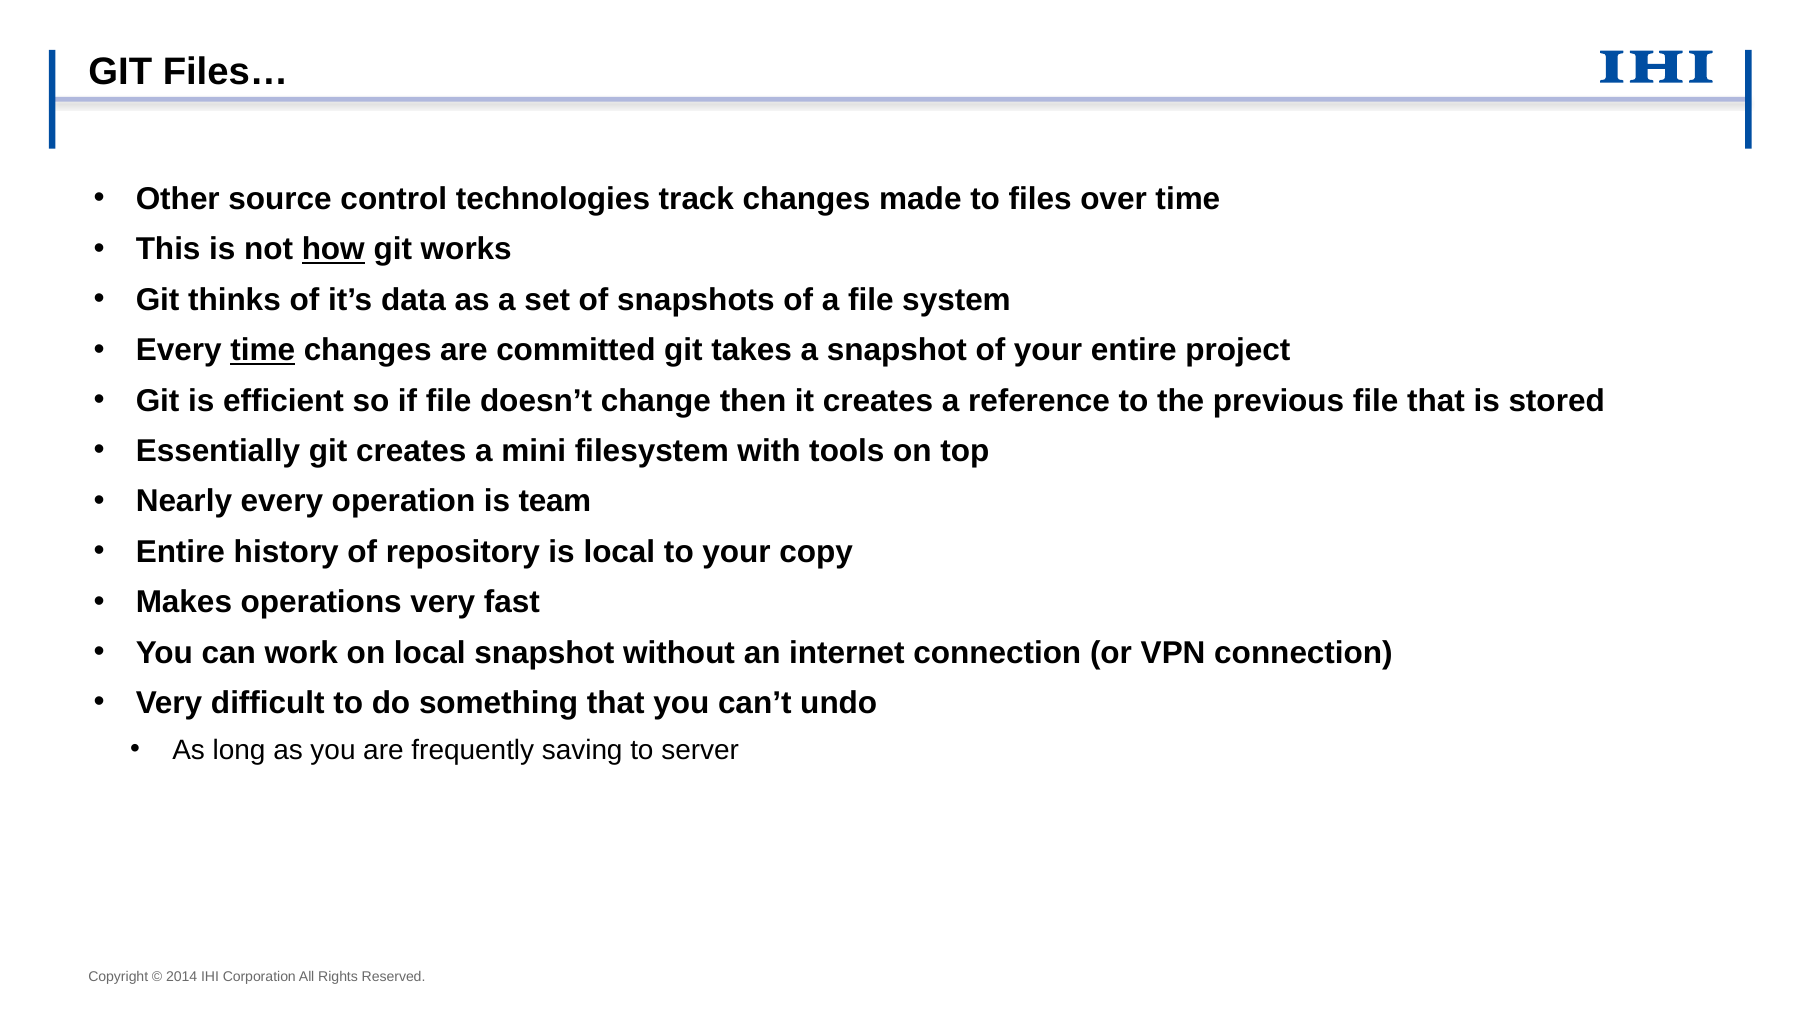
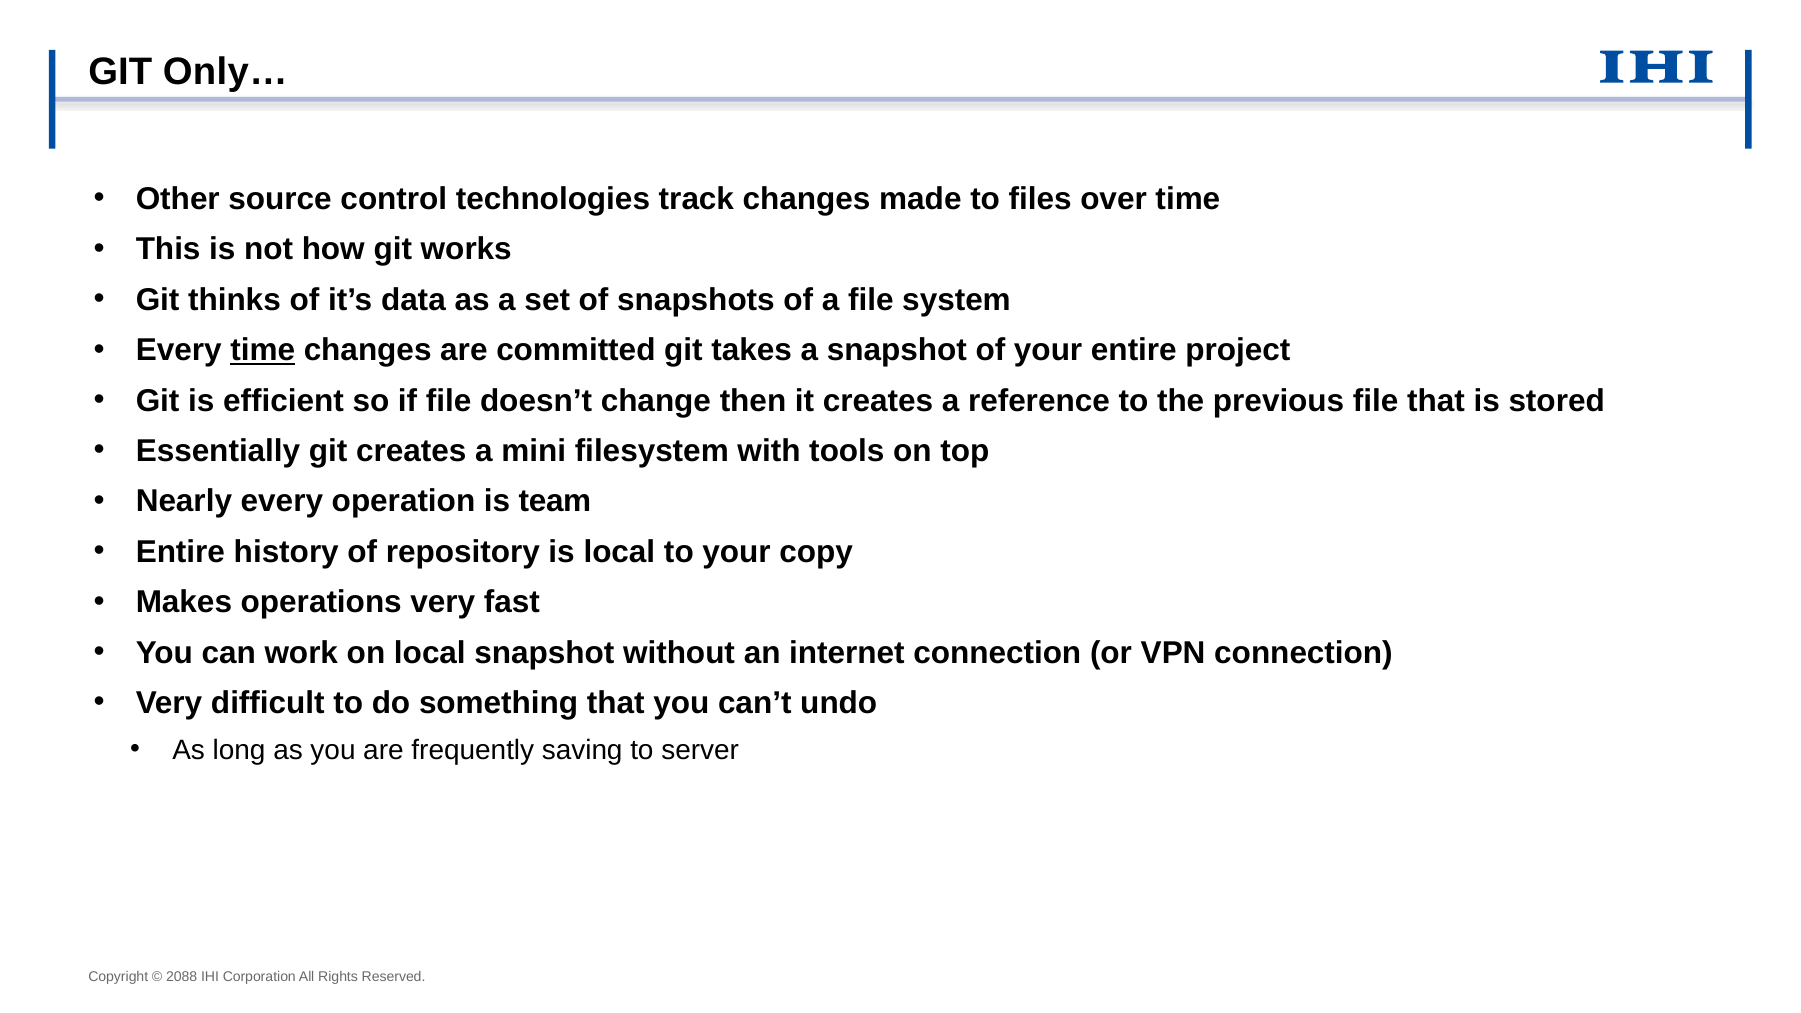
Files…: Files… -> Only…
how underline: present -> none
2014: 2014 -> 2088
